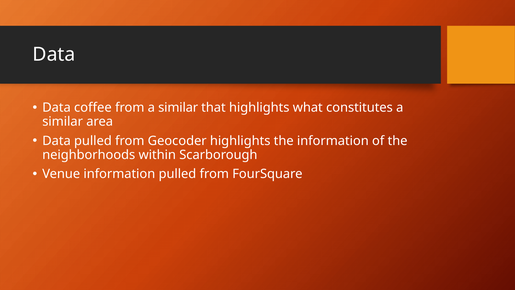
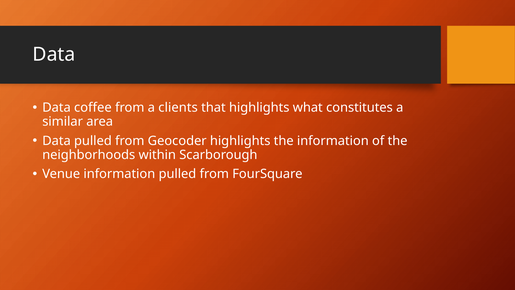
from a similar: similar -> clients
